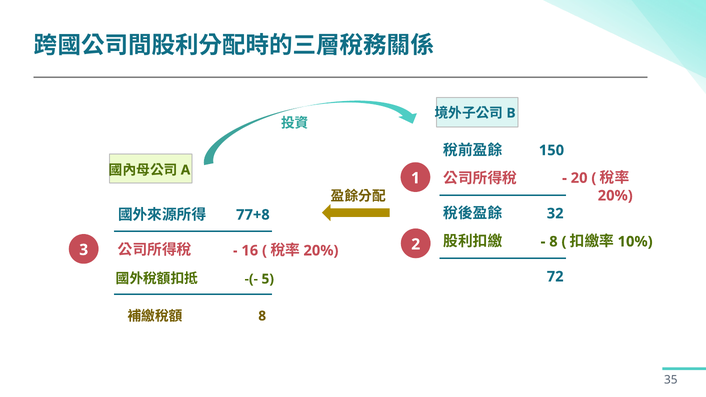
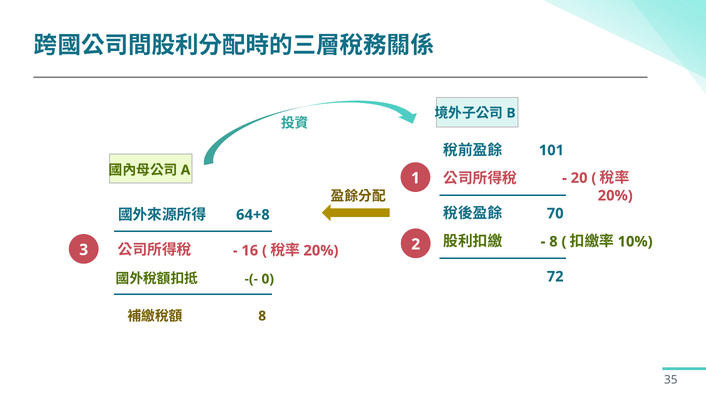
150: 150 -> 101
32: 32 -> 70
77+8: 77+8 -> 64+8
5: 5 -> 0
